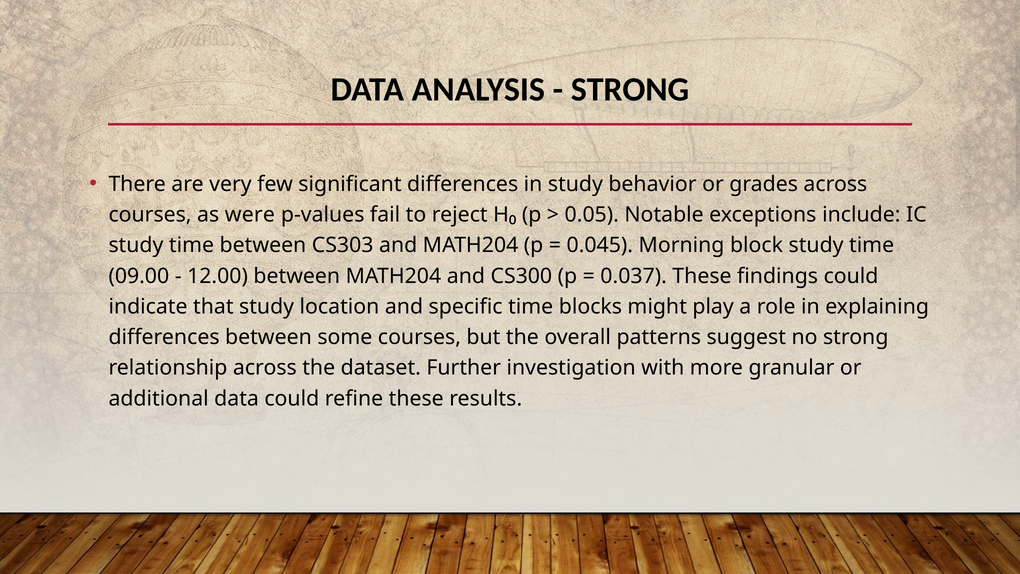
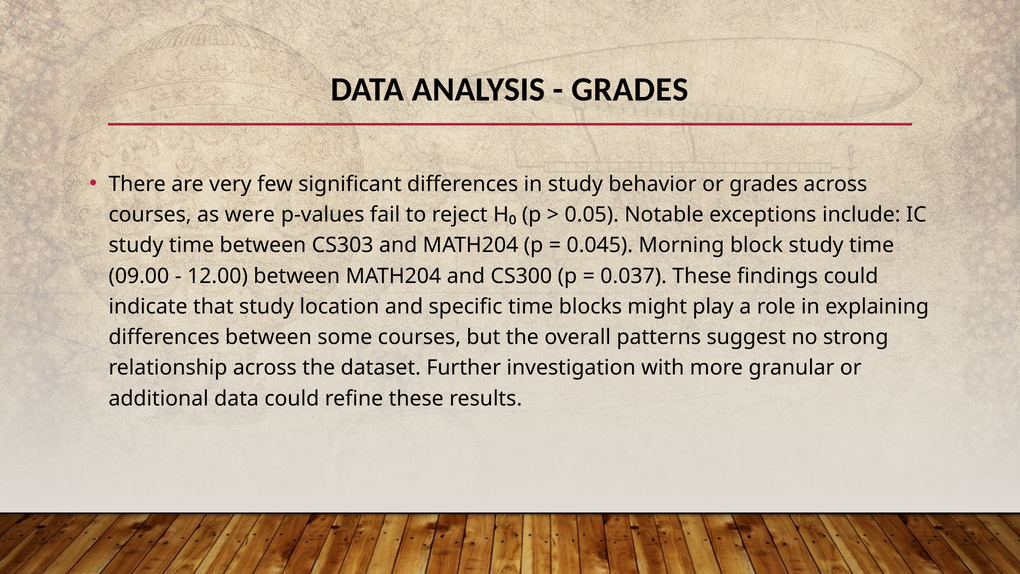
STRONG at (630, 89): STRONG -> GRADES
